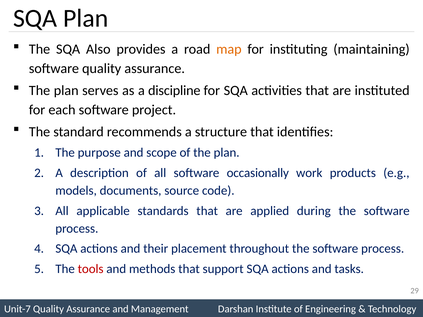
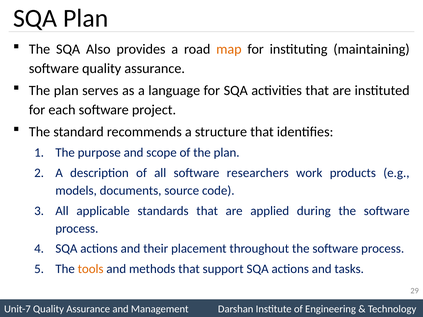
discipline: discipline -> language
occasionally: occasionally -> researchers
tools colour: red -> orange
